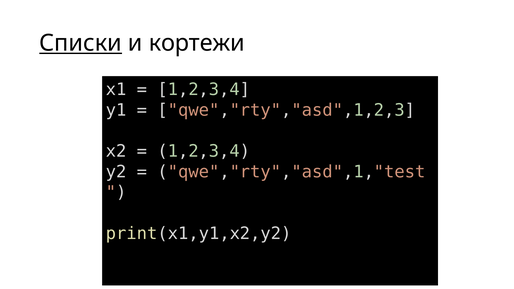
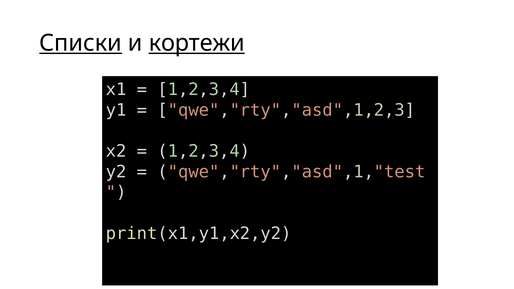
кортежи underline: none -> present
